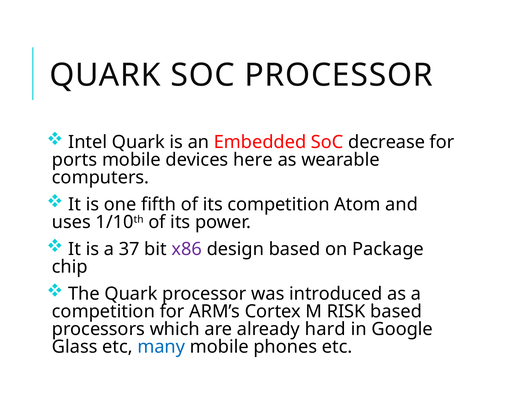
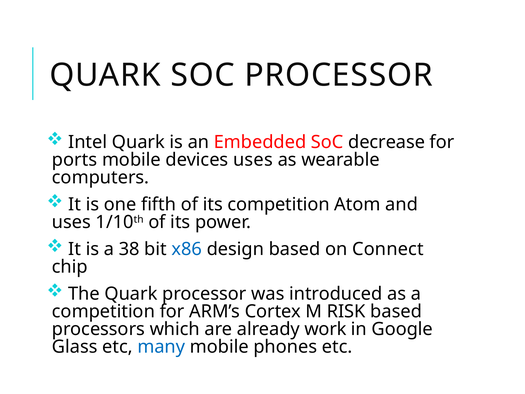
devices here: here -> uses
37: 37 -> 38
x86 colour: purple -> blue
Package: Package -> Connect
hard: hard -> work
